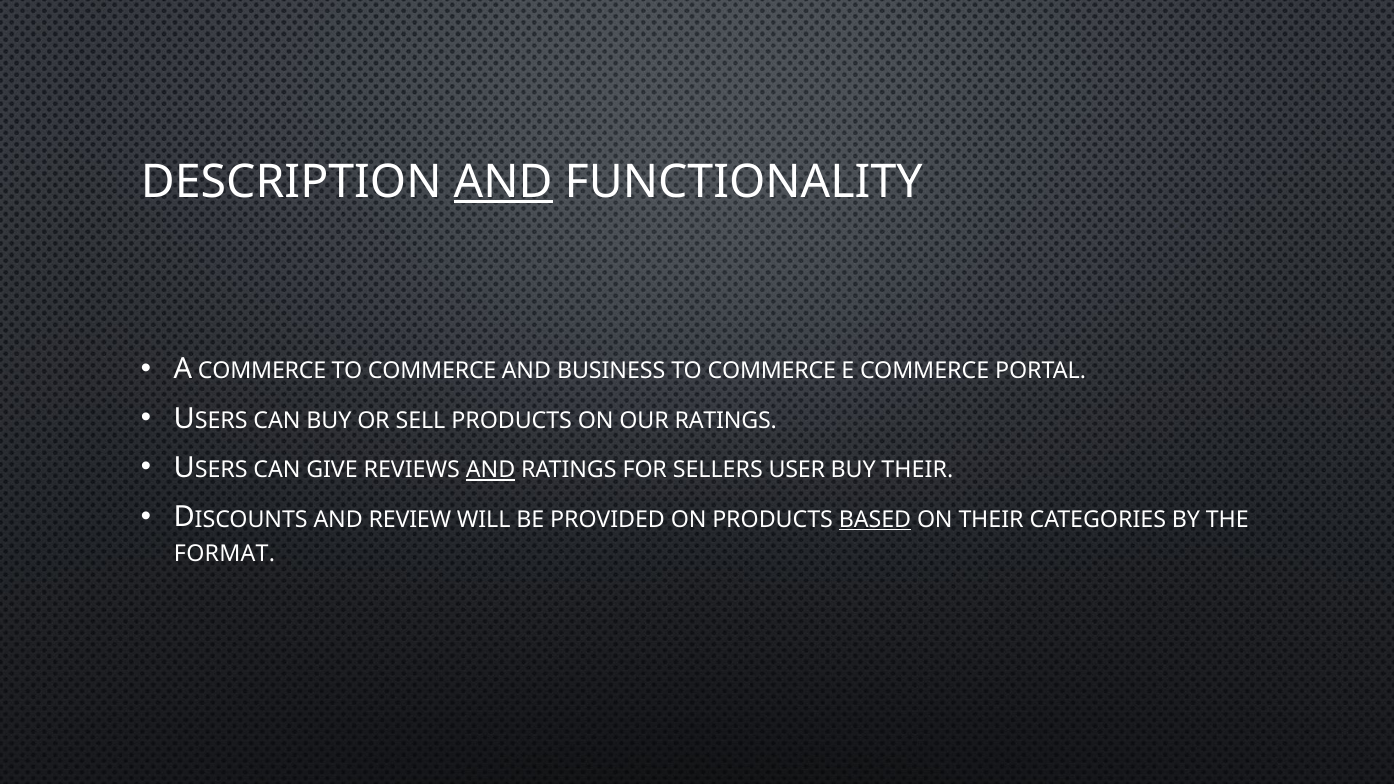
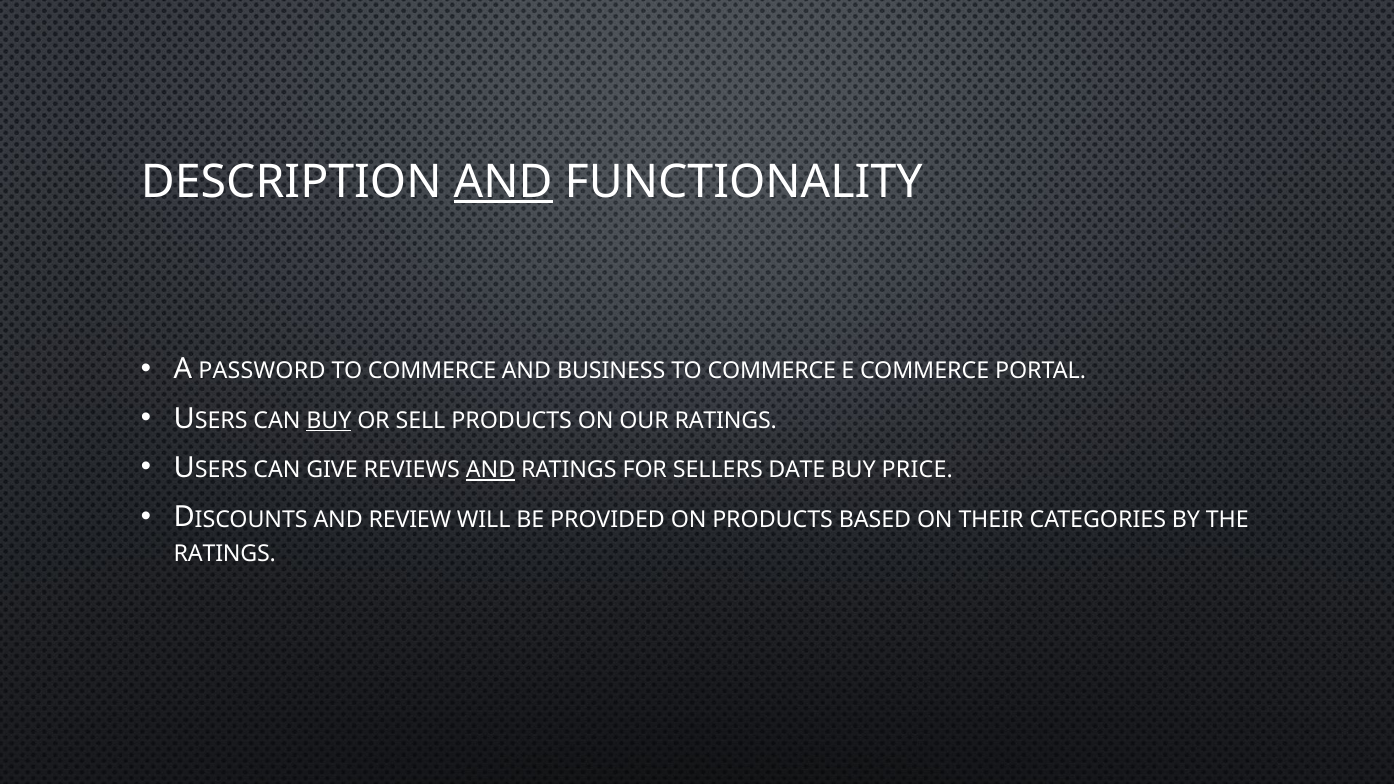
A COMMERCE: COMMERCE -> PASSWORD
BUY at (329, 421) underline: none -> present
USER: USER -> DATE
BUY THEIR: THEIR -> PRICE
BASED underline: present -> none
FORMAT at (225, 554): FORMAT -> RATINGS
